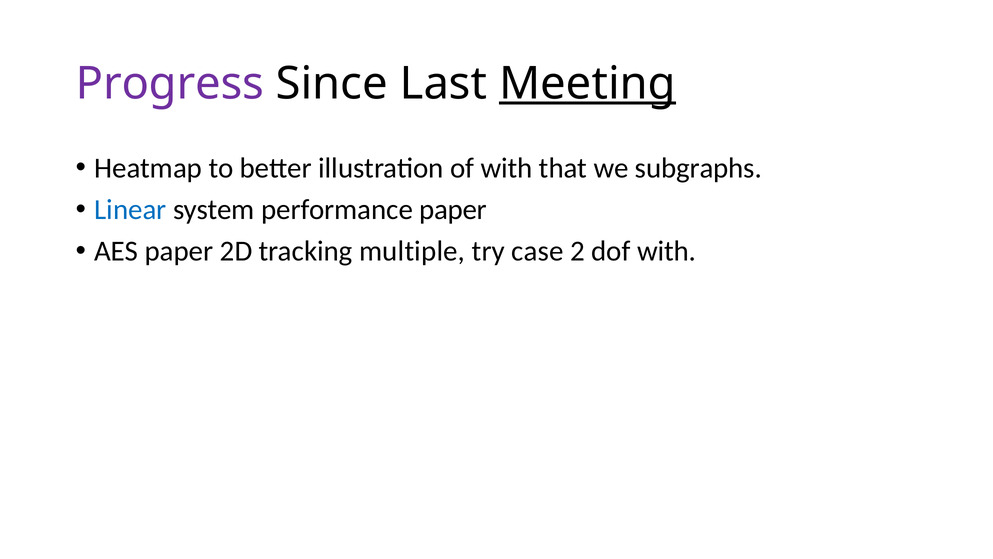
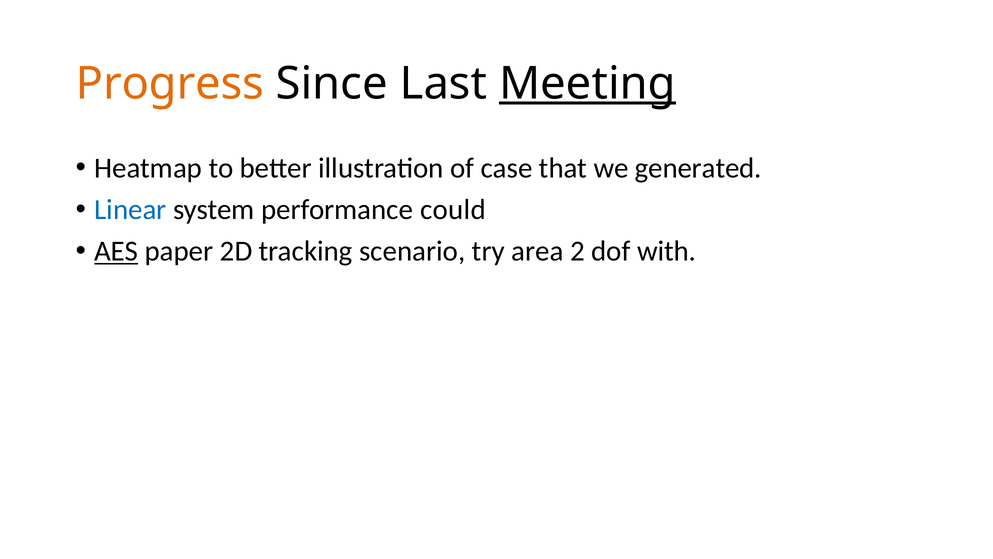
Progress colour: purple -> orange
of with: with -> case
subgraphs: subgraphs -> generated
performance paper: paper -> could
AES underline: none -> present
multiple: multiple -> scenario
case: case -> area
